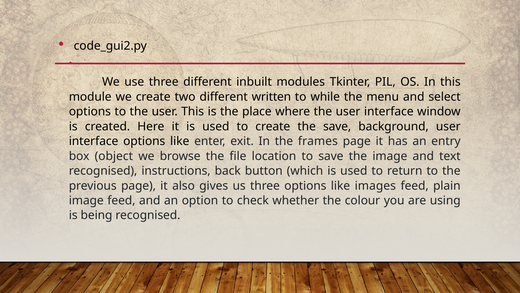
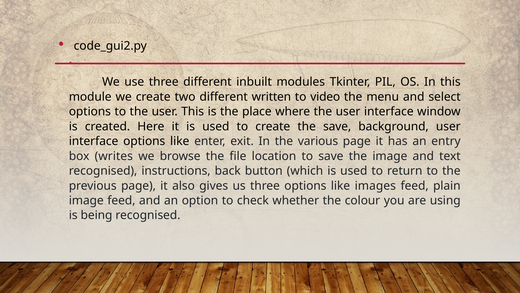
while: while -> video
frames: frames -> various
object: object -> writes
